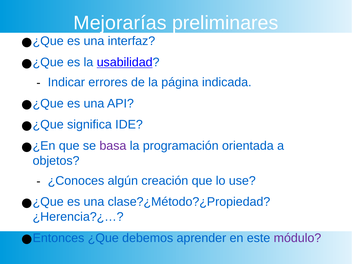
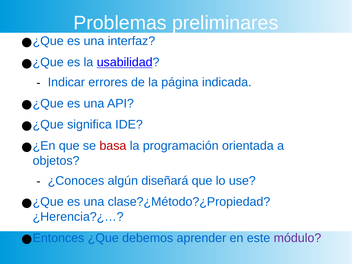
Mejorarías: Mejorarías -> Problemas
basa colour: purple -> red
creación: creación -> diseñará
